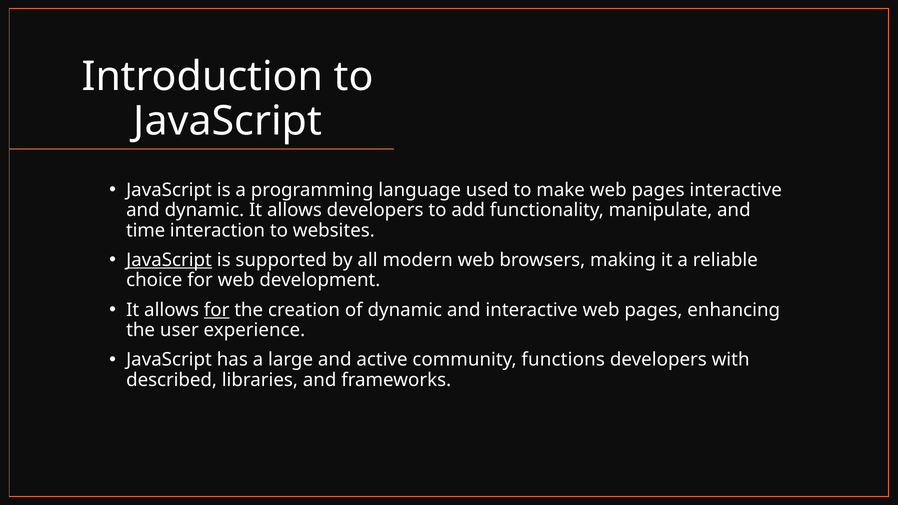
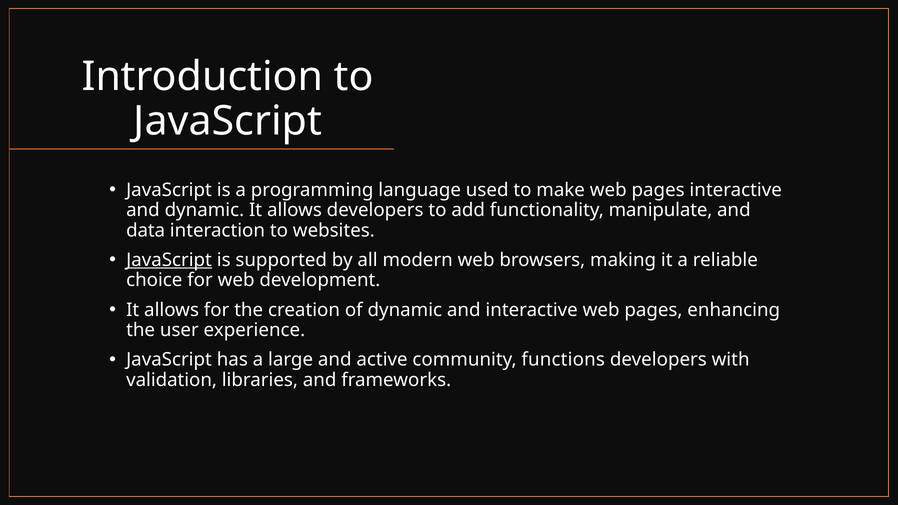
time: time -> data
for at (217, 310) underline: present -> none
described: described -> validation
